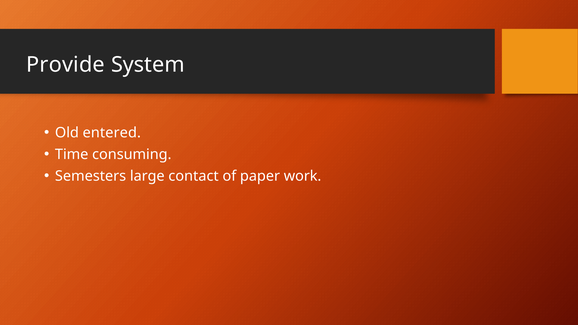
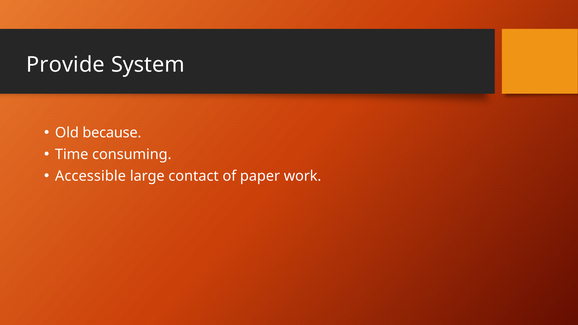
entered: entered -> because
Semesters: Semesters -> Accessible
